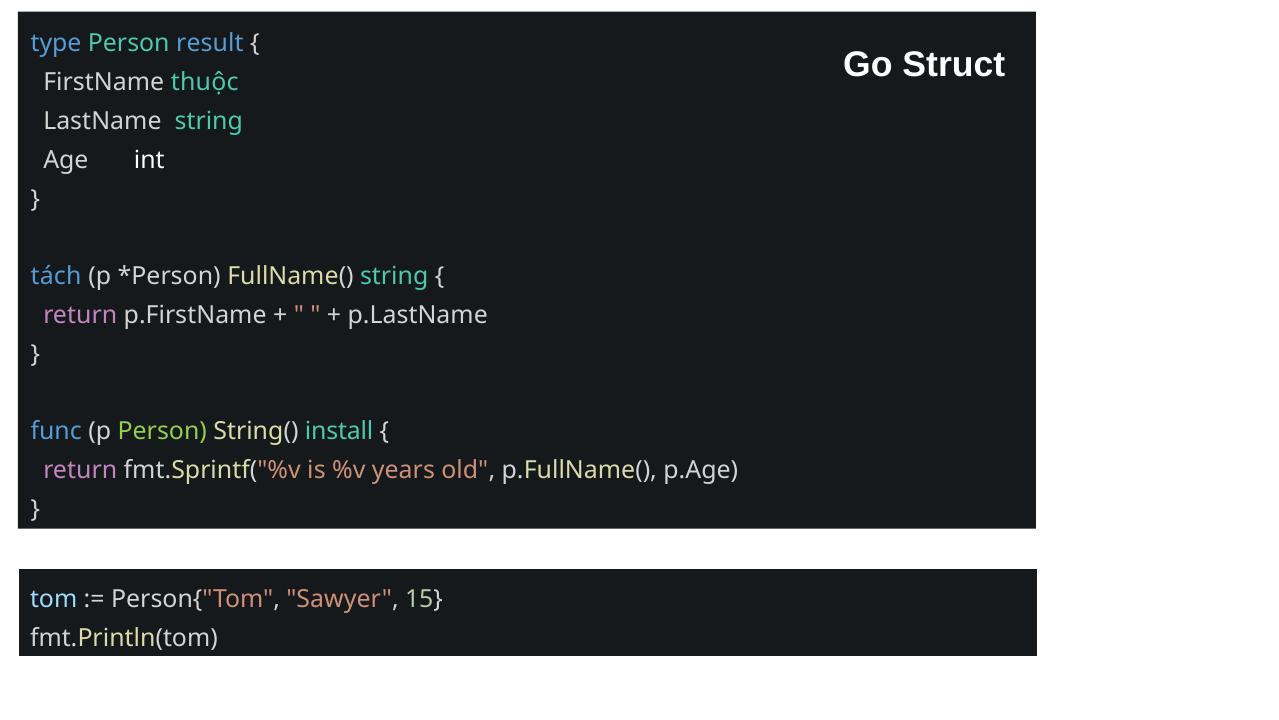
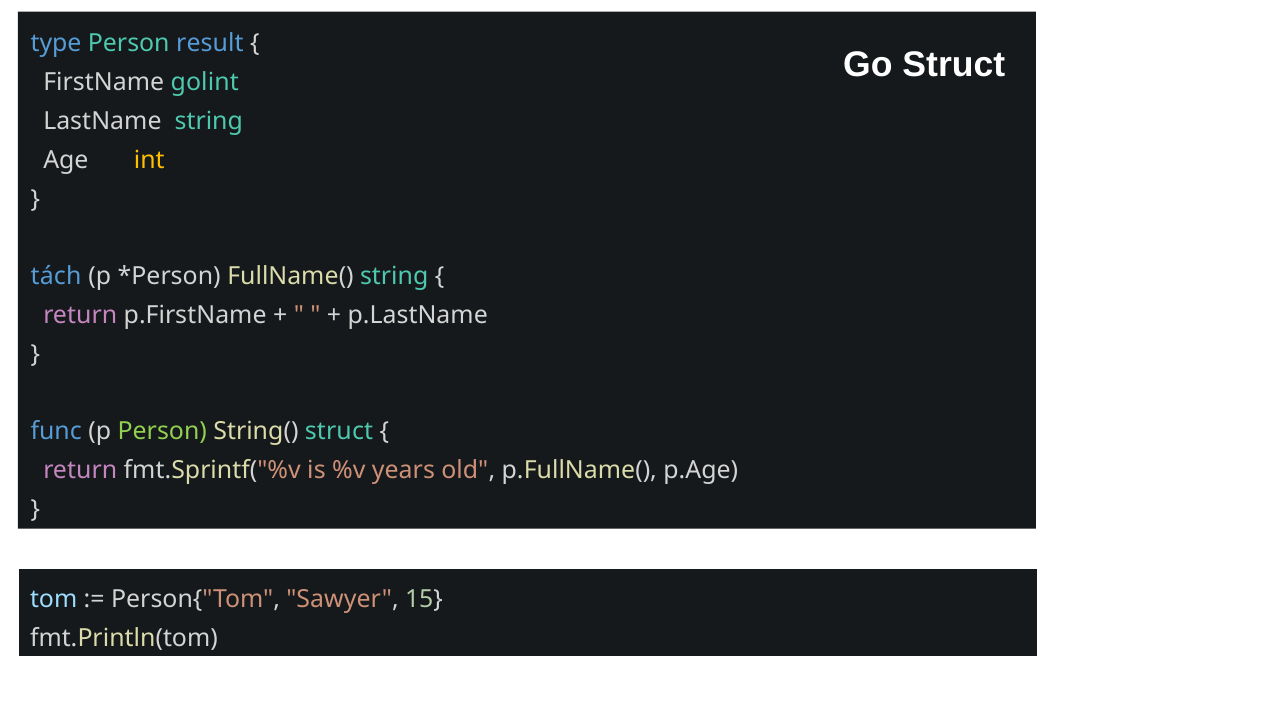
thuộc: thuộc -> golint
int colour: white -> yellow
String( install: install -> struct
